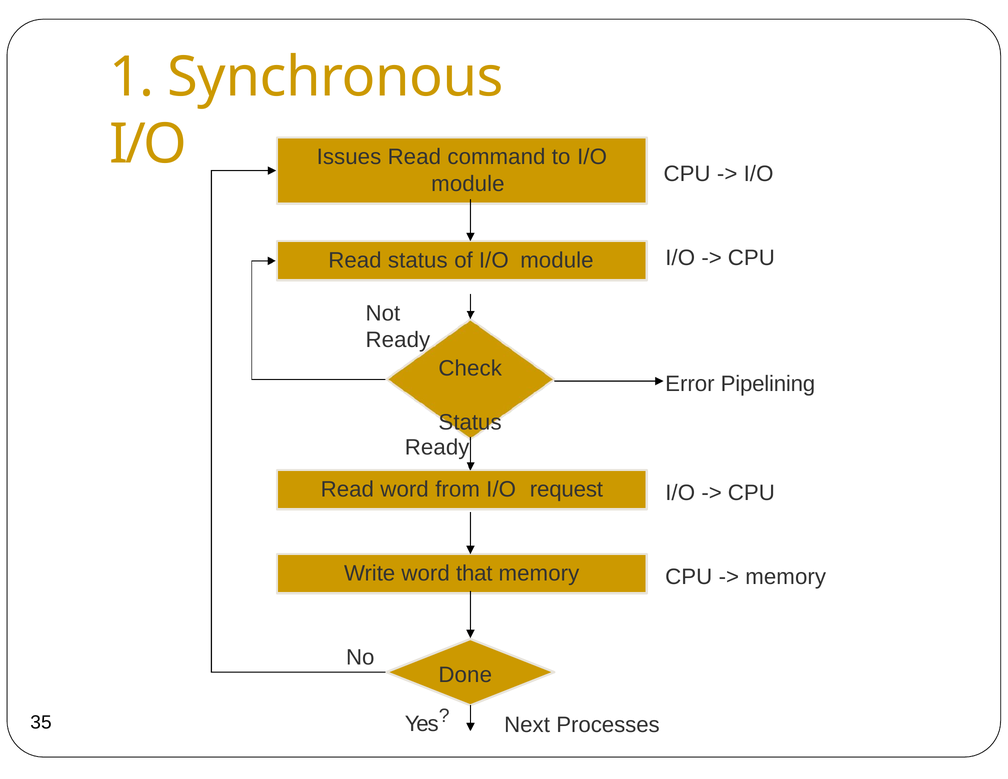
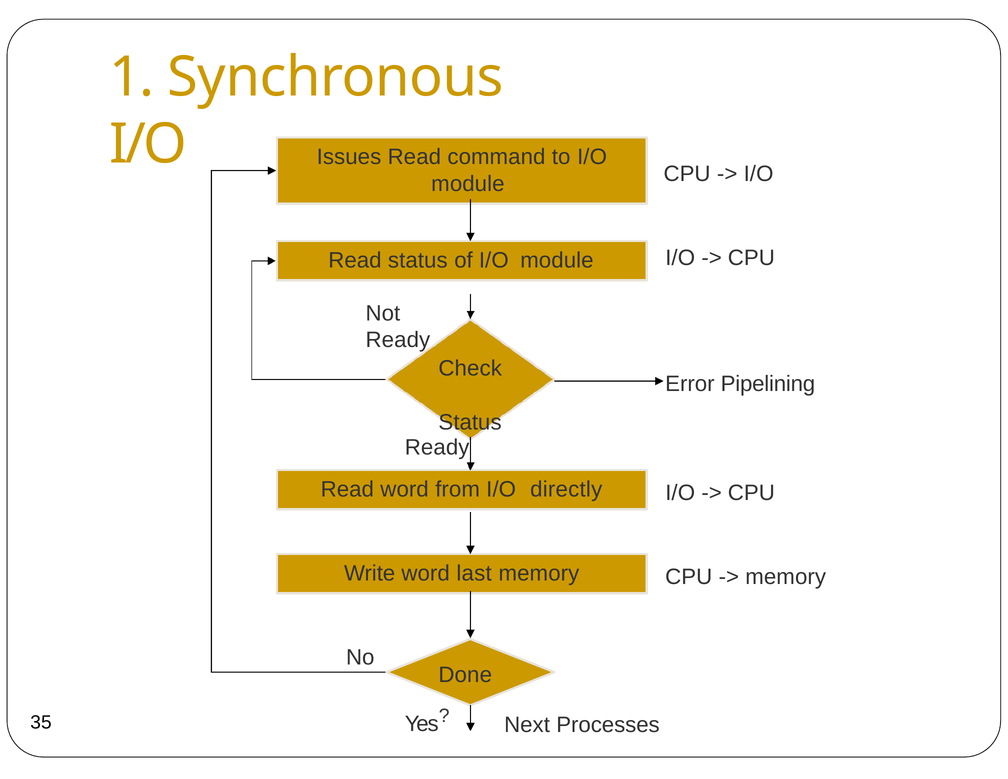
request: request -> directly
that: that -> last
